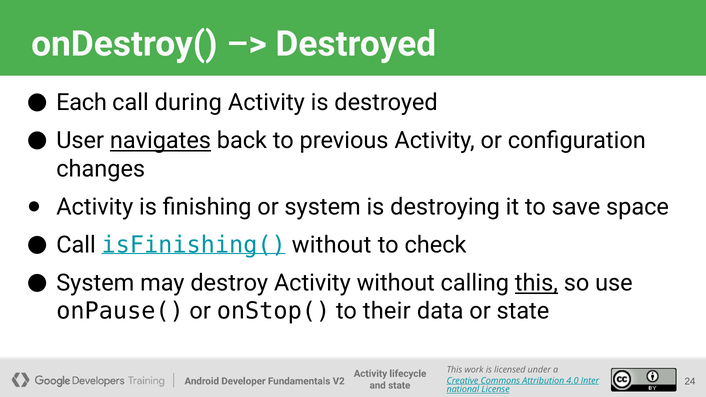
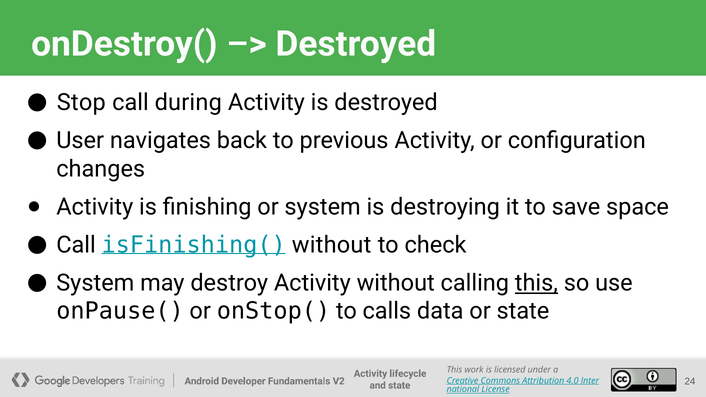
Each: Each -> Stop
navigates underline: present -> none
their: their -> calls
